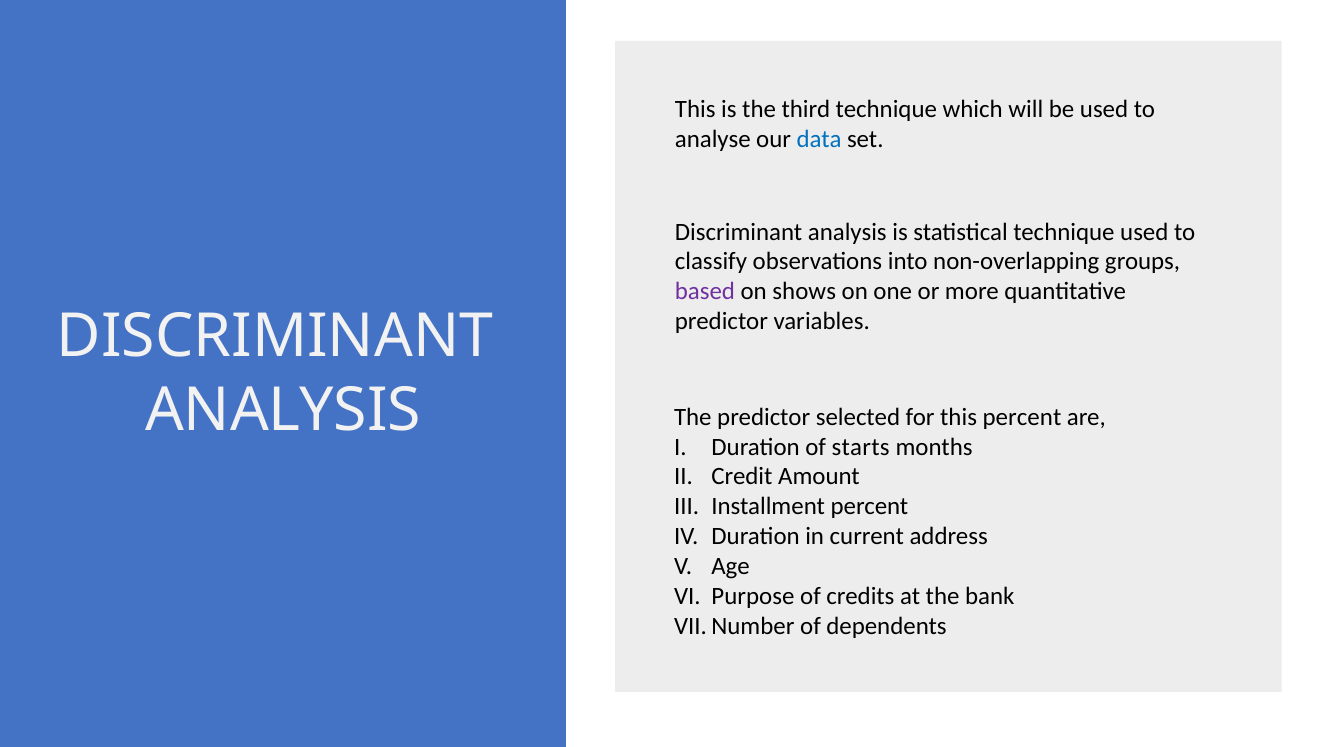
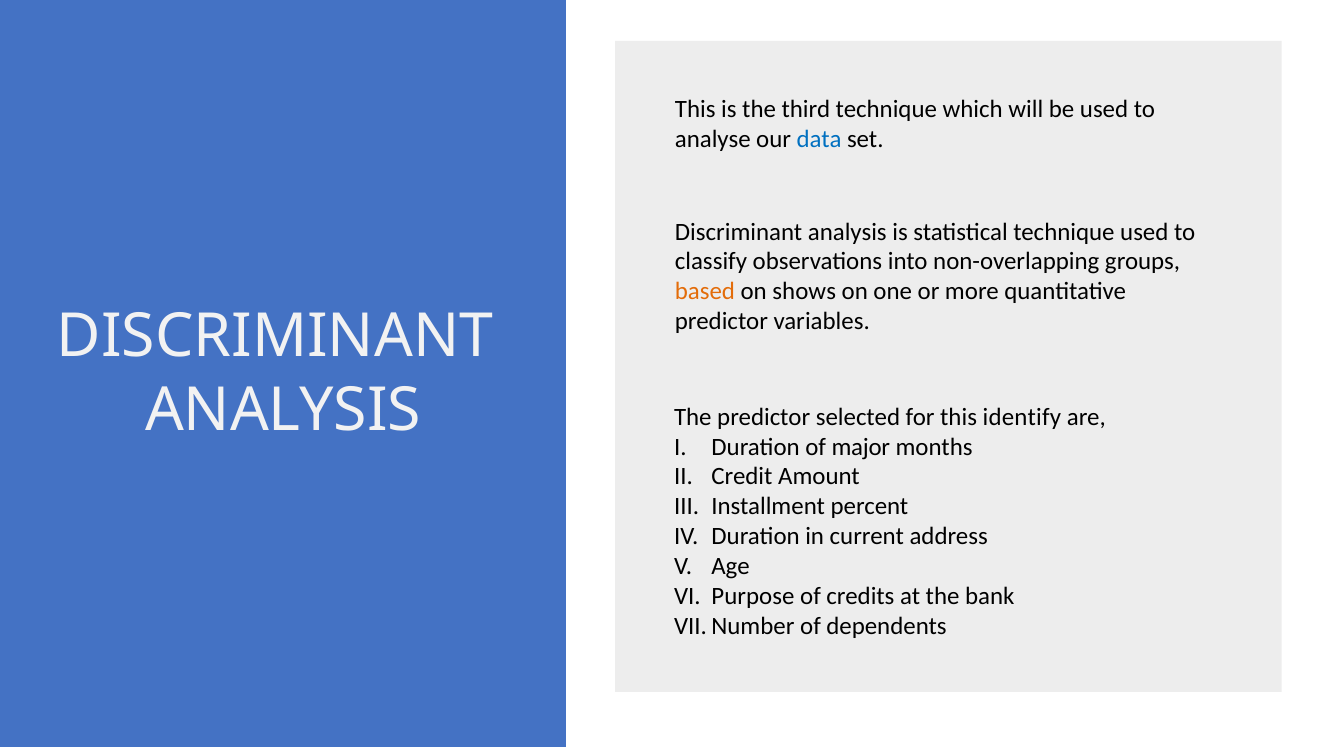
based colour: purple -> orange
this percent: percent -> identify
starts: starts -> major
